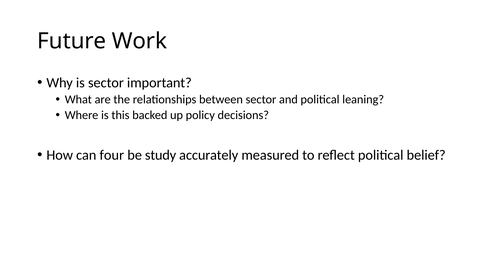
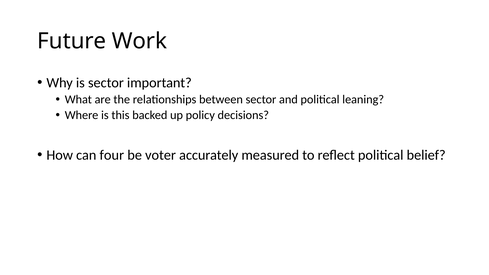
study: study -> voter
